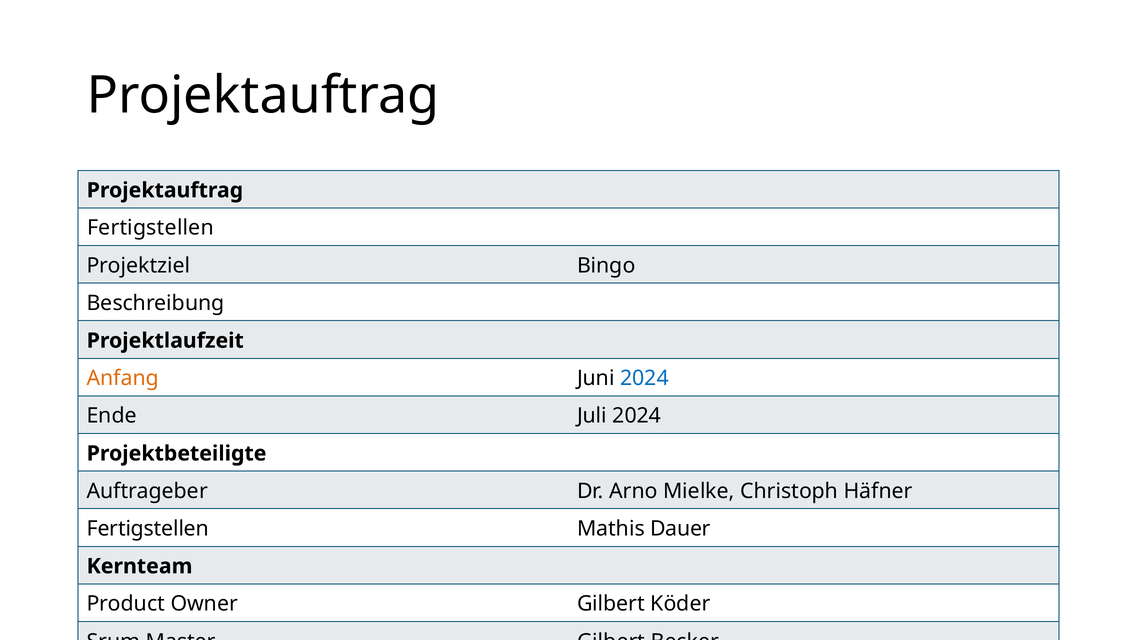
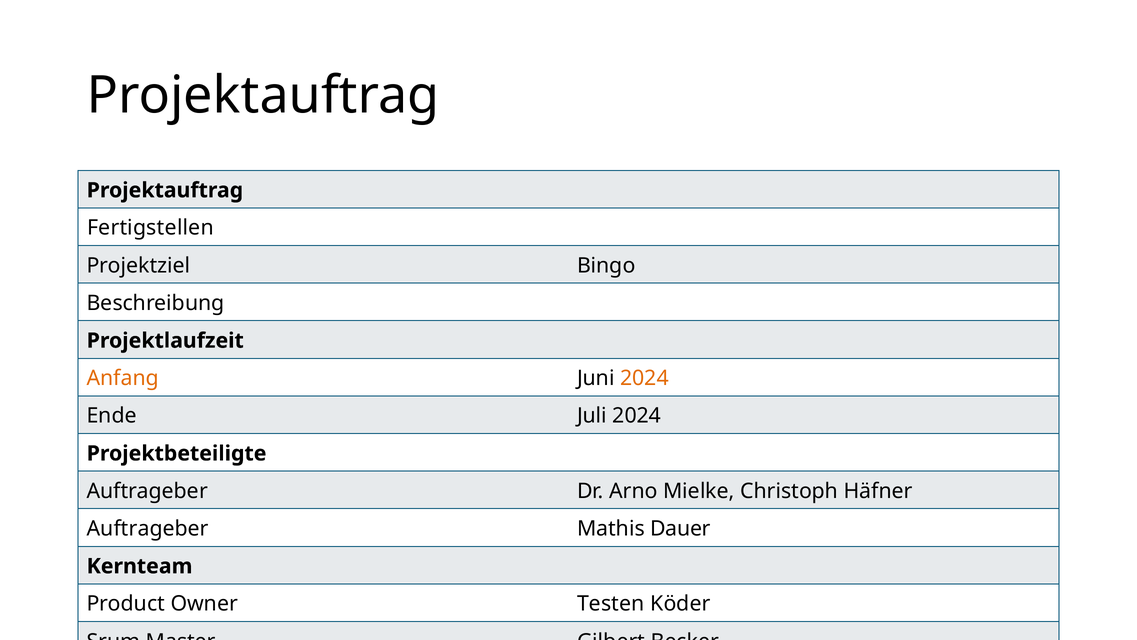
2024 at (644, 378) colour: blue -> orange
Fertigstellen at (148, 528): Fertigstellen -> Auftrageber
Owner Gilbert: Gilbert -> Testen
